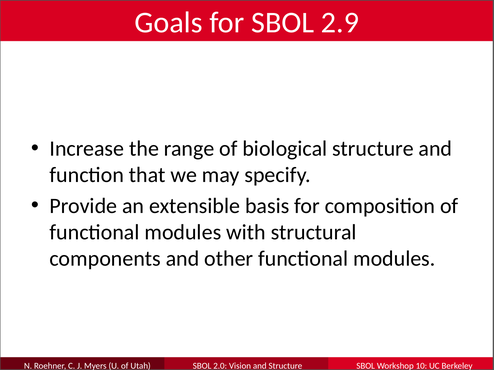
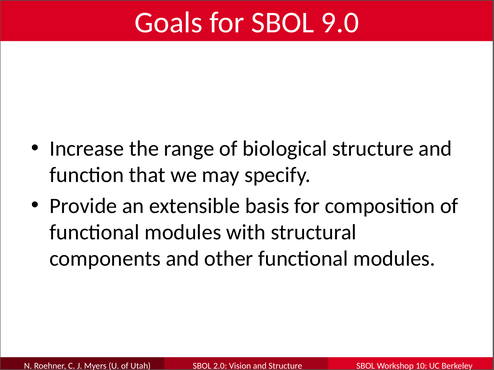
2.9: 2.9 -> 9.0
